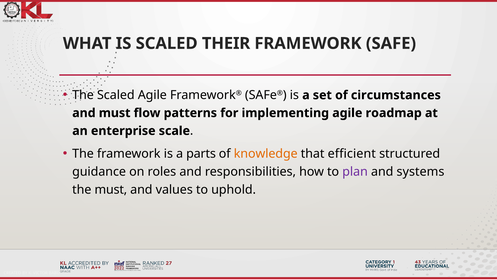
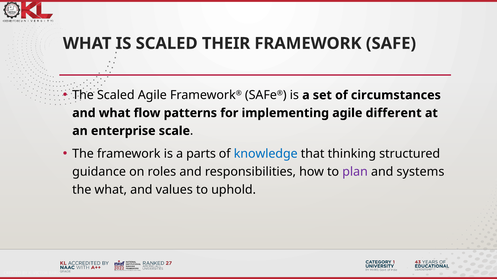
and must: must -> what
roadmap: roadmap -> different
knowledge colour: orange -> blue
efficient: efficient -> thinking
the must: must -> what
